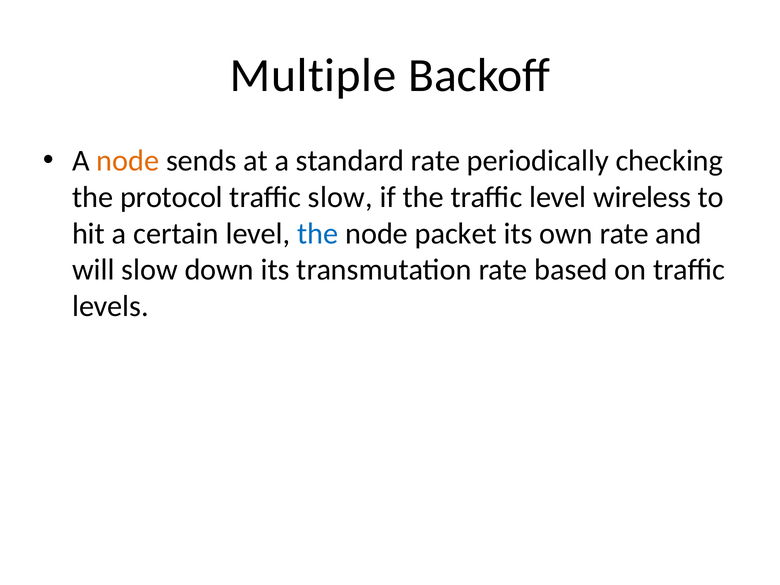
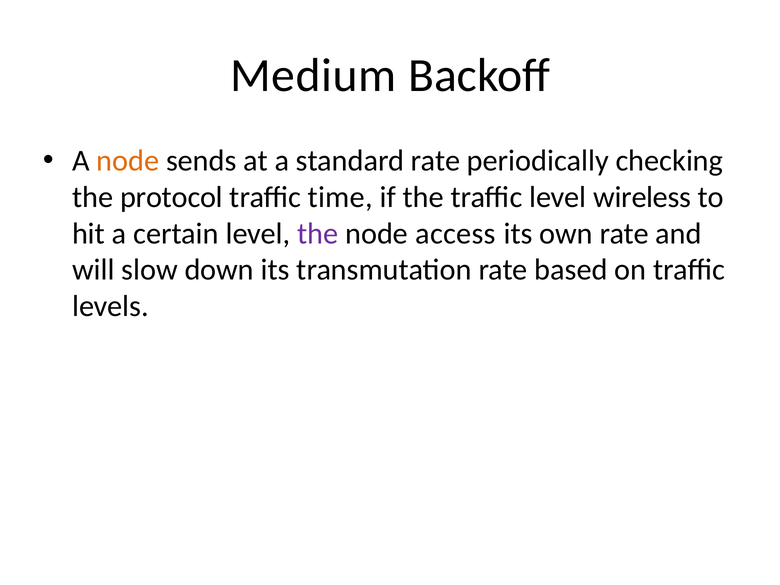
Multiple: Multiple -> Medium
traffic slow: slow -> time
the at (318, 234) colour: blue -> purple
packet: packet -> access
